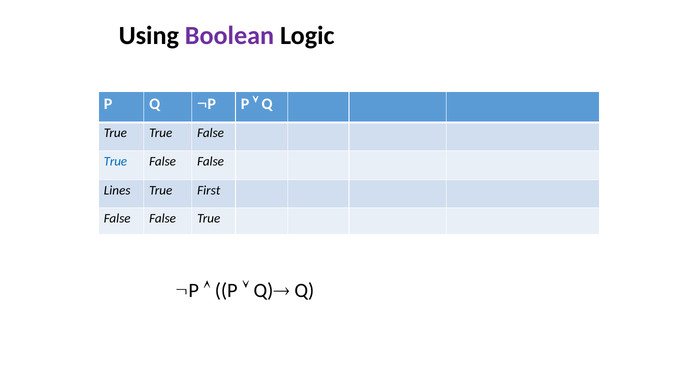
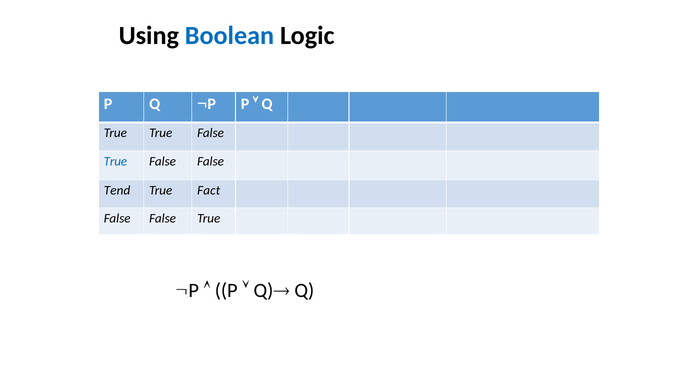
Boolean colour: purple -> blue
Lines: Lines -> Tend
First: First -> Fact
